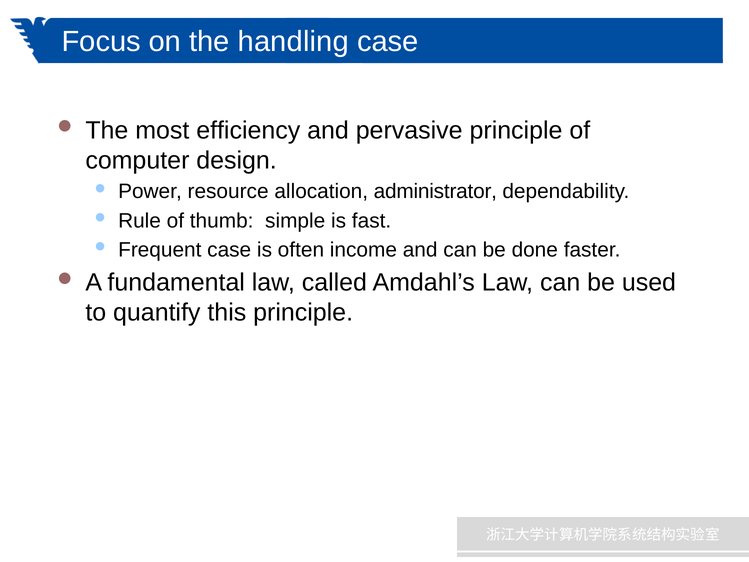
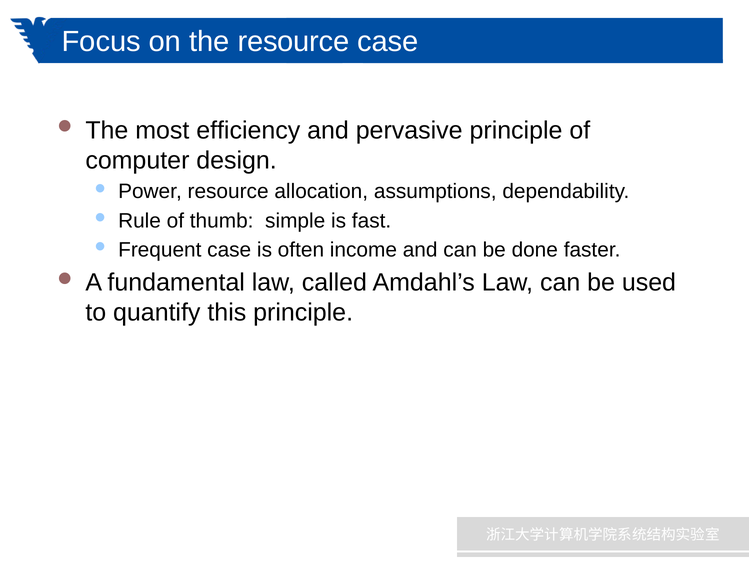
the handling: handling -> resource
administrator: administrator -> assumptions
